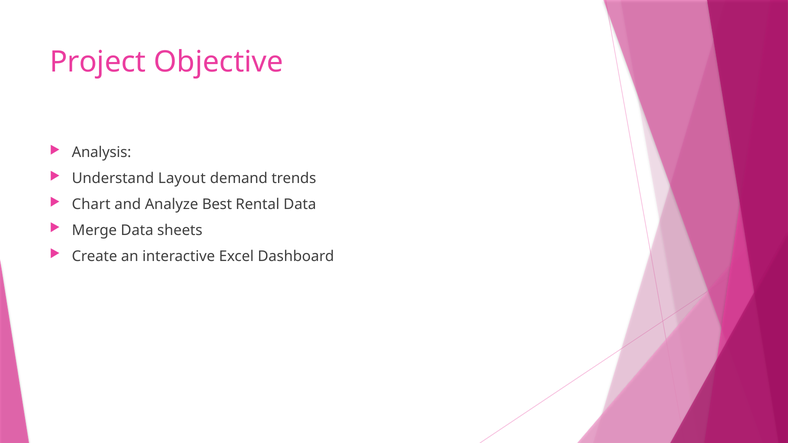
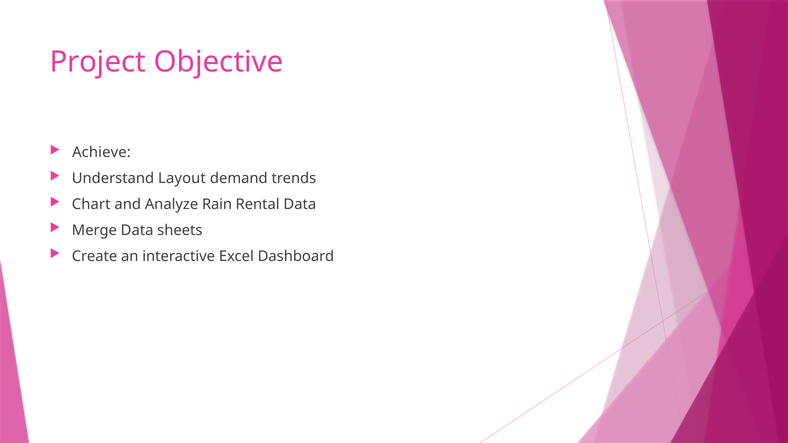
Analysis: Analysis -> Achieve
Best: Best -> Rain
